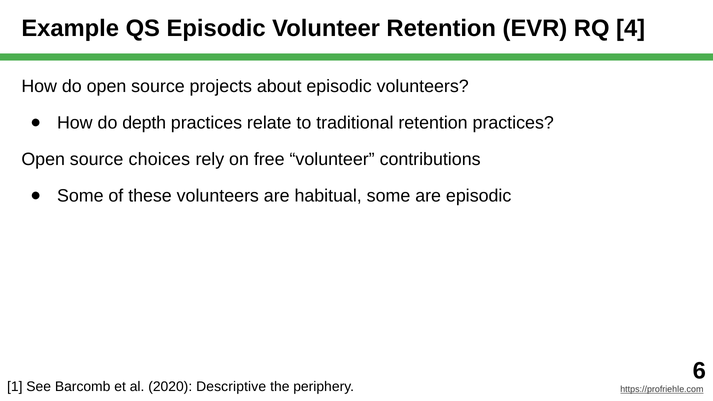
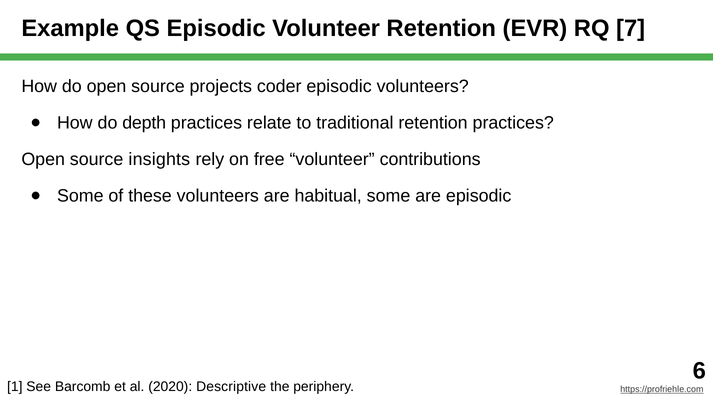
4: 4 -> 7
about: about -> coder
choices: choices -> insights
